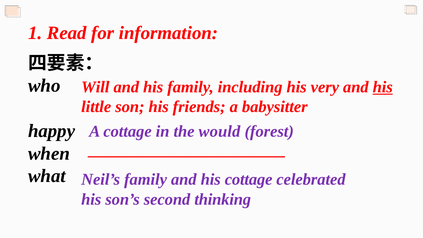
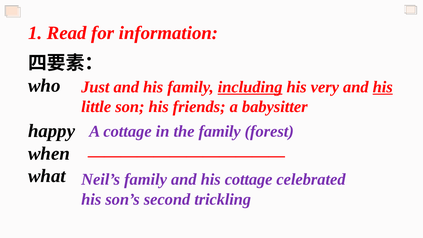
Will: Will -> Just
including underline: none -> present
the would: would -> family
thinking: thinking -> trickling
